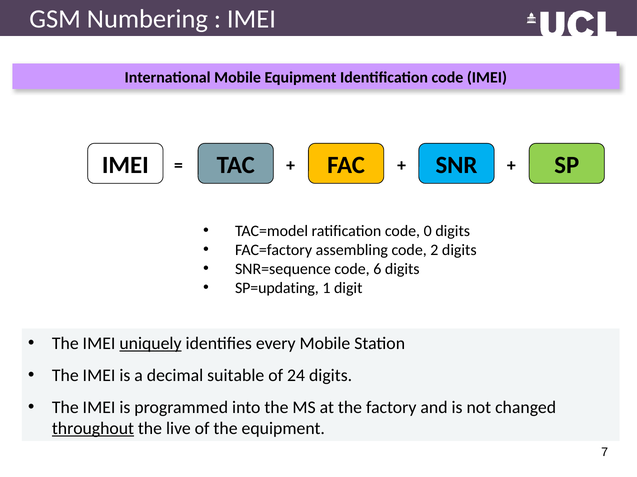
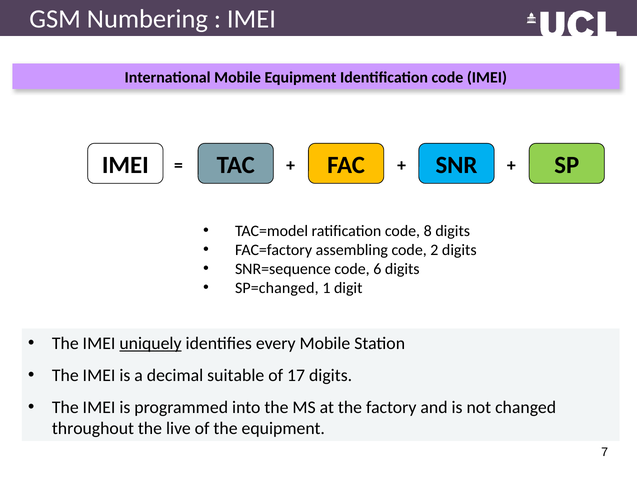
0: 0 -> 8
SP=updating: SP=updating -> SP=changed
24: 24 -> 17
throughout underline: present -> none
